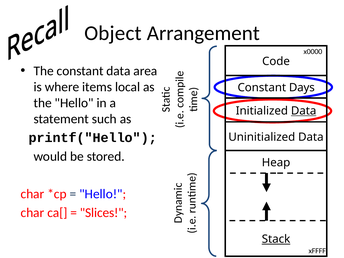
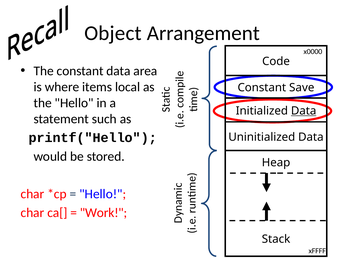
Days: Days -> Save
Slices: Slices -> Work
Stack underline: present -> none
